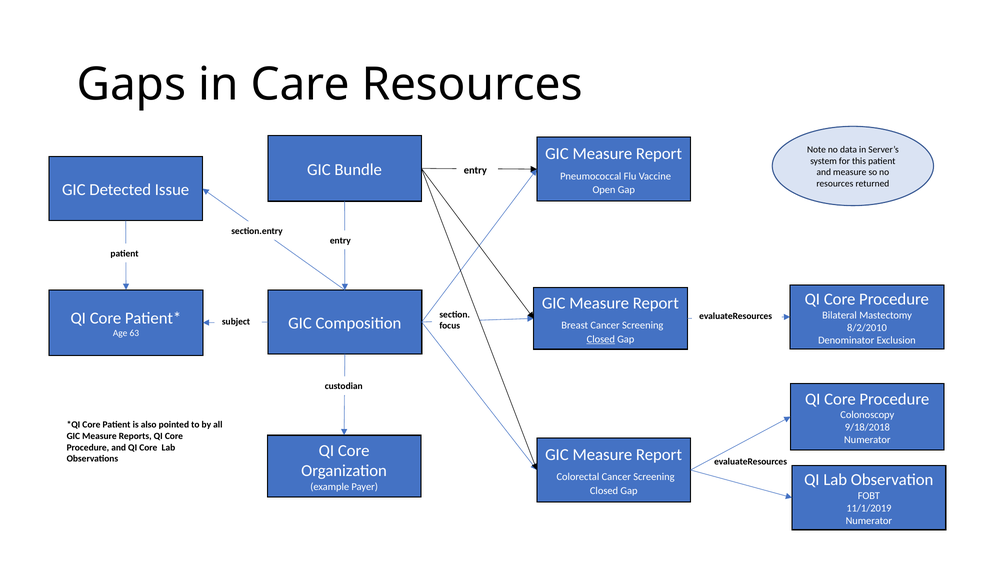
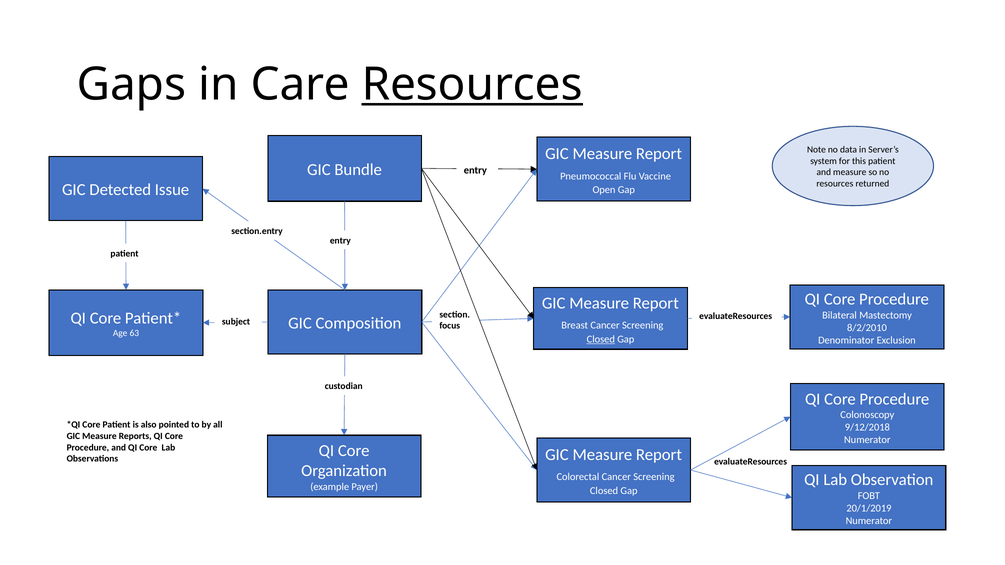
Resources at (472, 84) underline: none -> present
9/18/2018: 9/18/2018 -> 9/12/2018
11/1/2019: 11/1/2019 -> 20/1/2019
